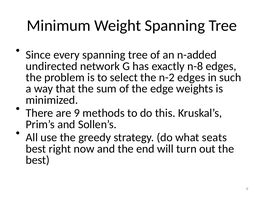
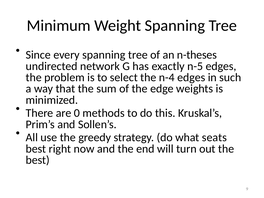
n-added: n-added -> n-theses
n-8: n-8 -> n-5
n-2: n-2 -> n-4
are 9: 9 -> 0
